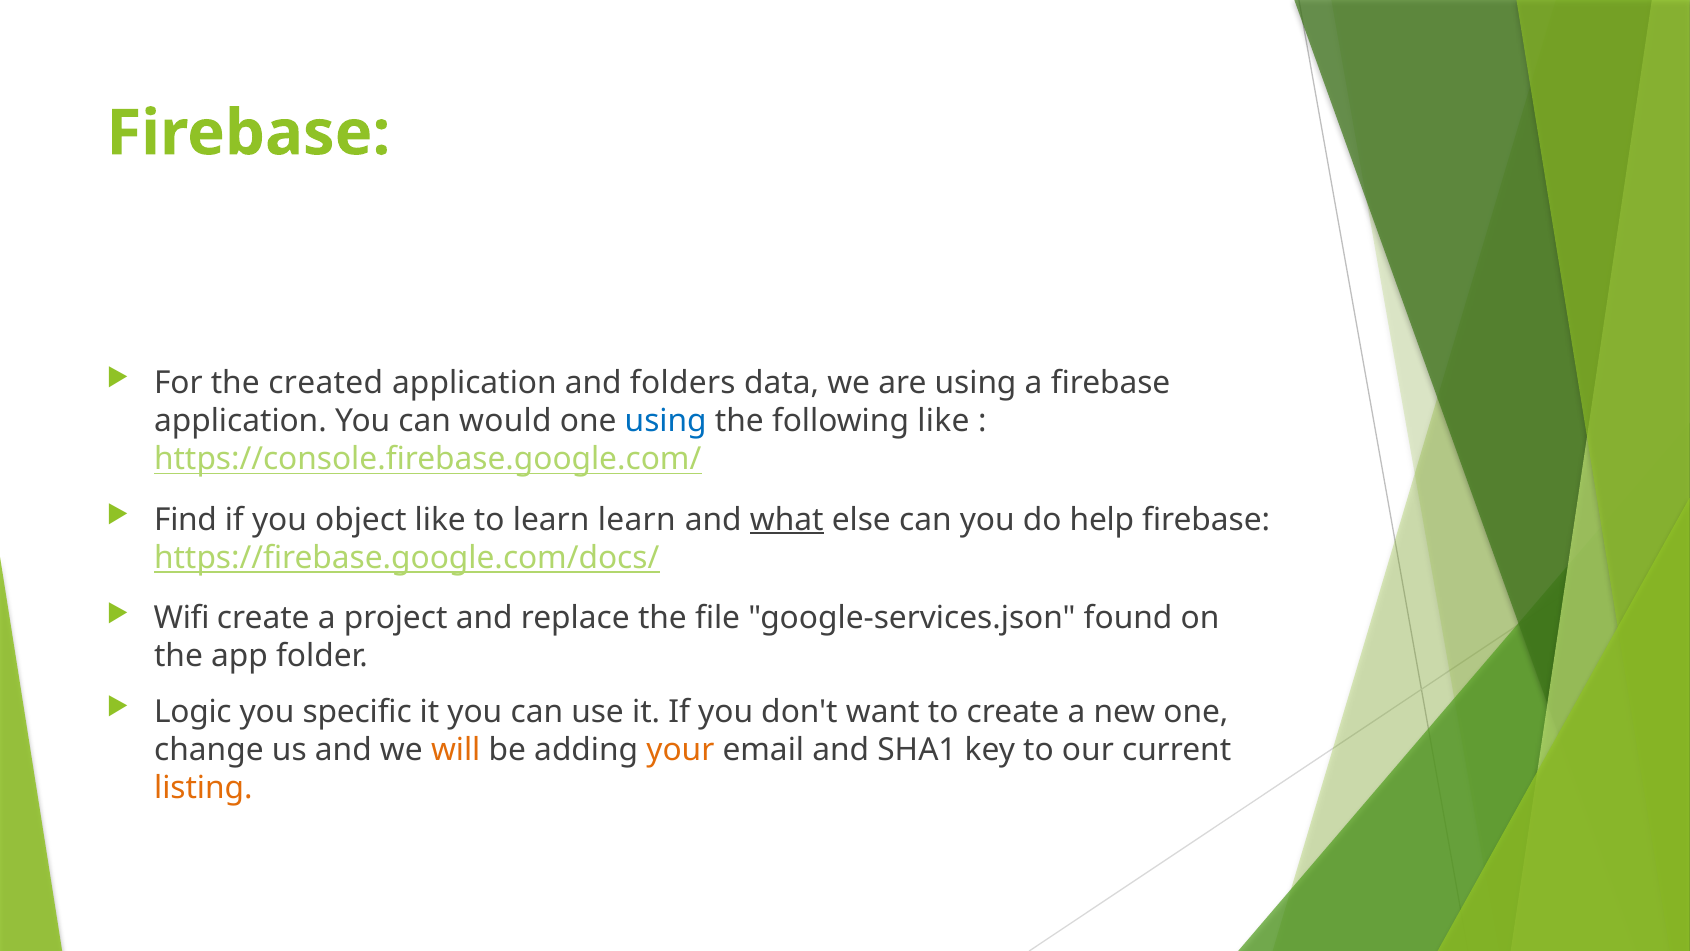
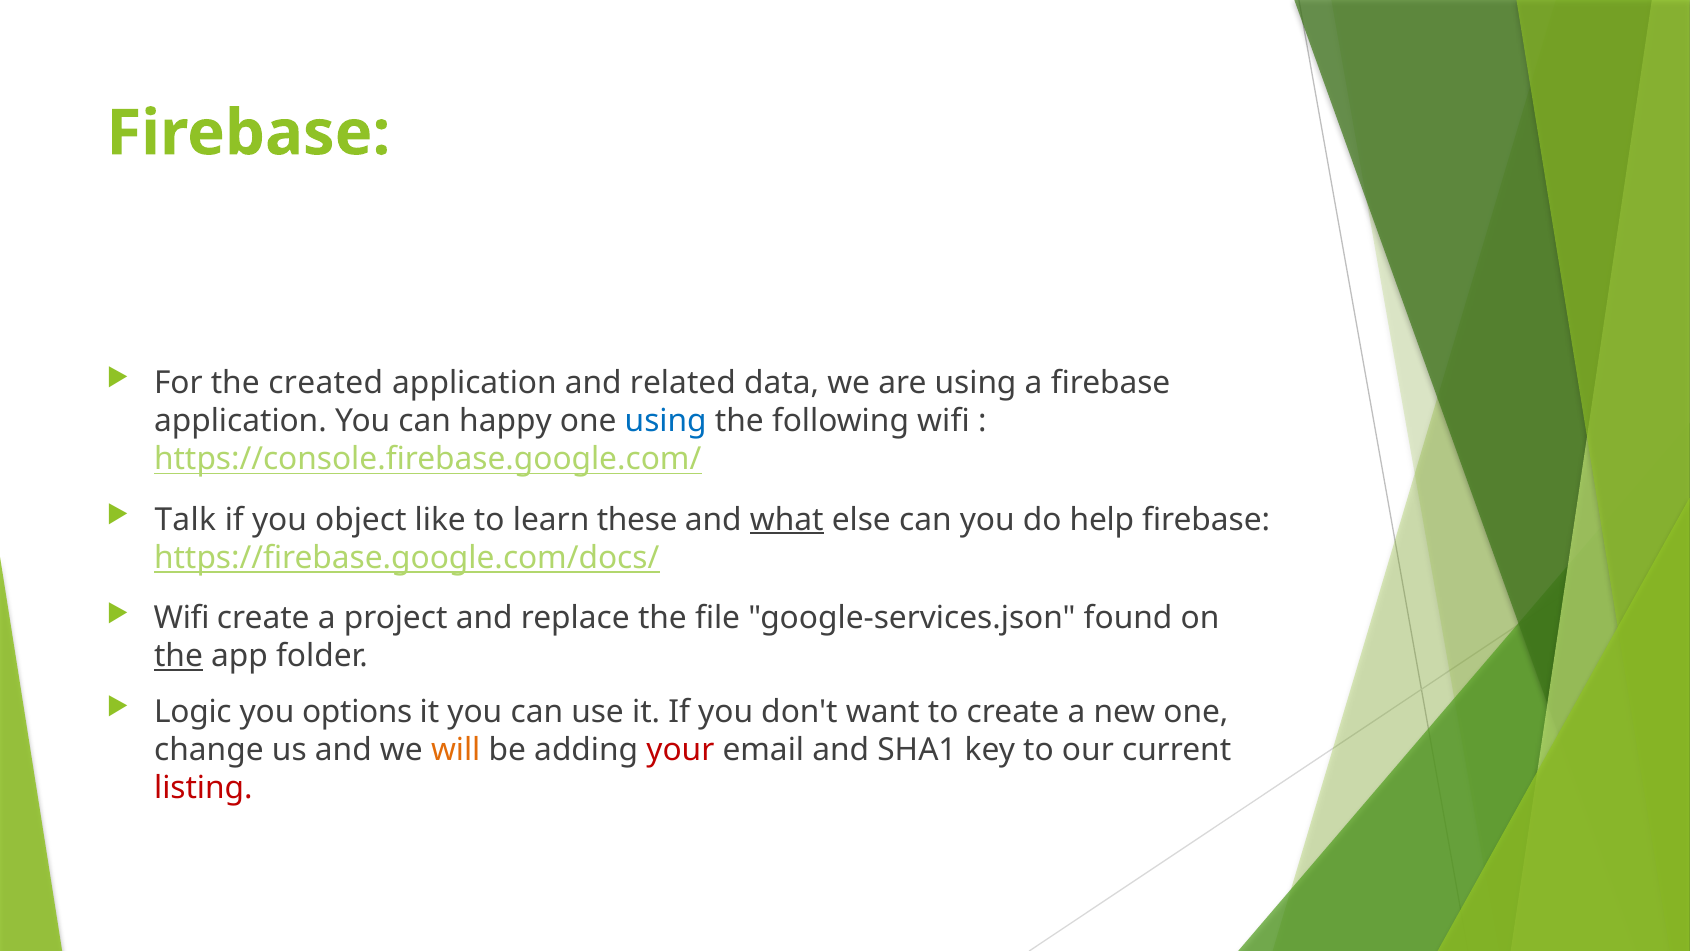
folders: folders -> related
would: would -> happy
following like: like -> wifi
Find: Find -> Talk
learn learn: learn -> these
the at (178, 656) underline: none -> present
specific: specific -> options
your colour: orange -> red
listing colour: orange -> red
